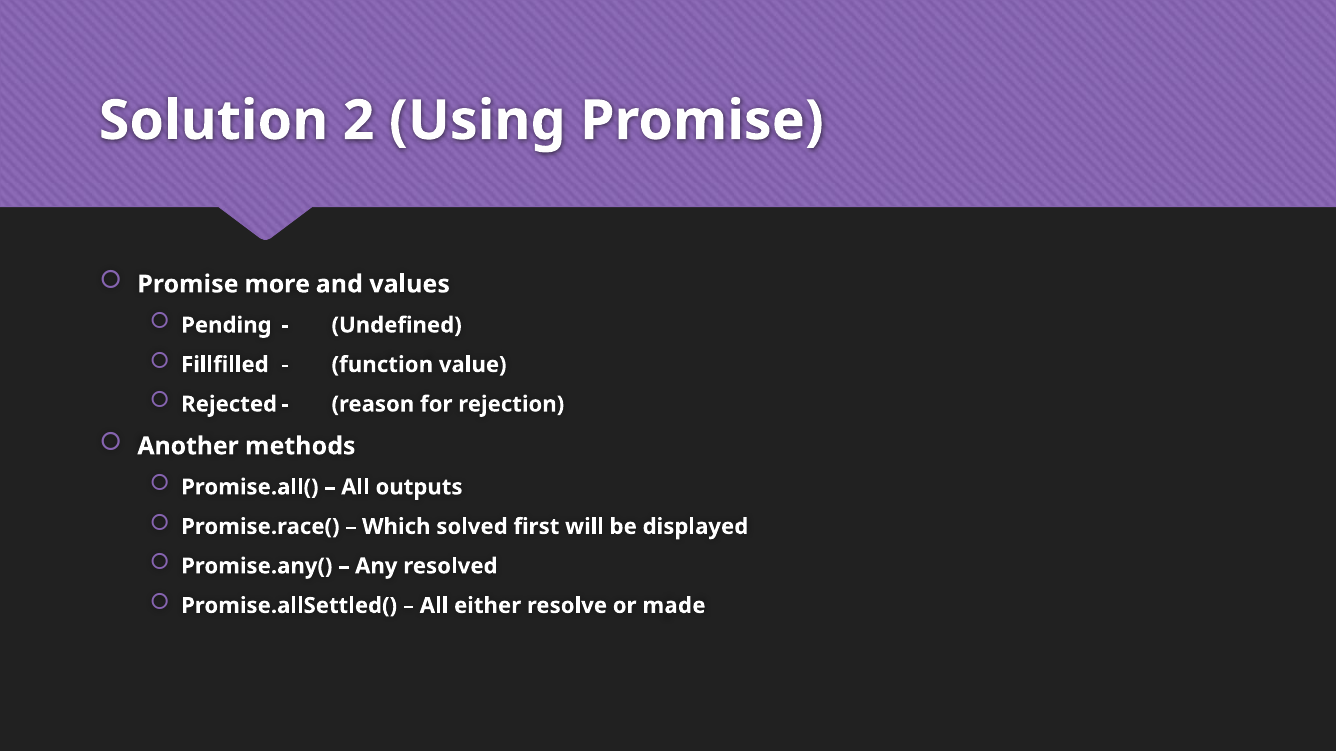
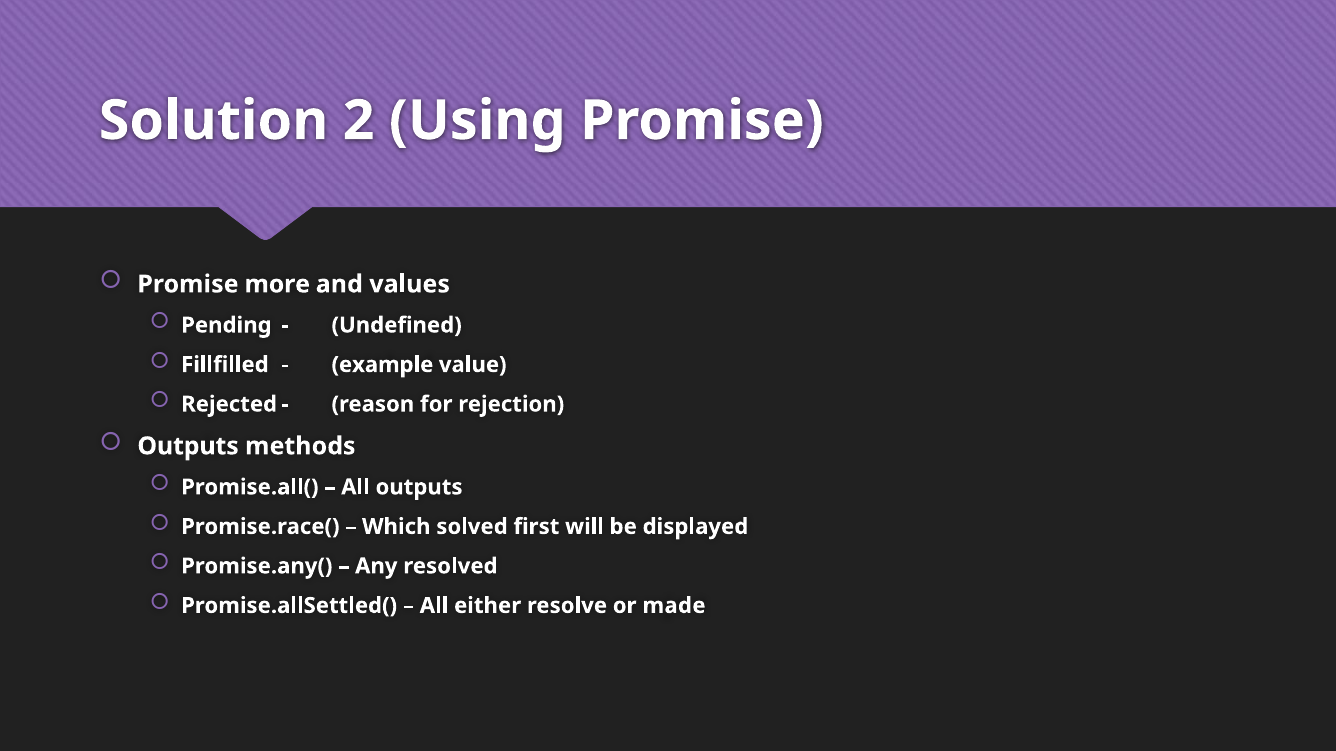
function: function -> example
Another at (188, 446): Another -> Outputs
